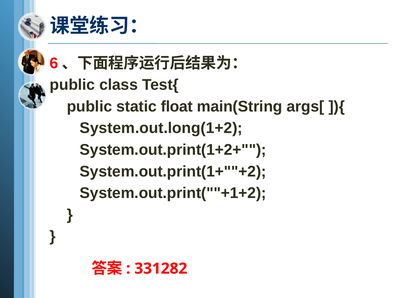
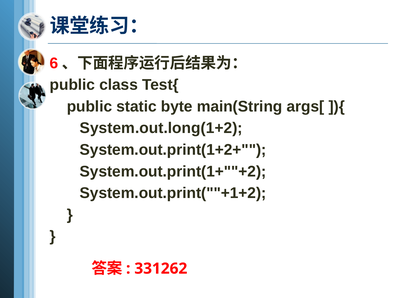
float: float -> byte
331282: 331282 -> 331262
